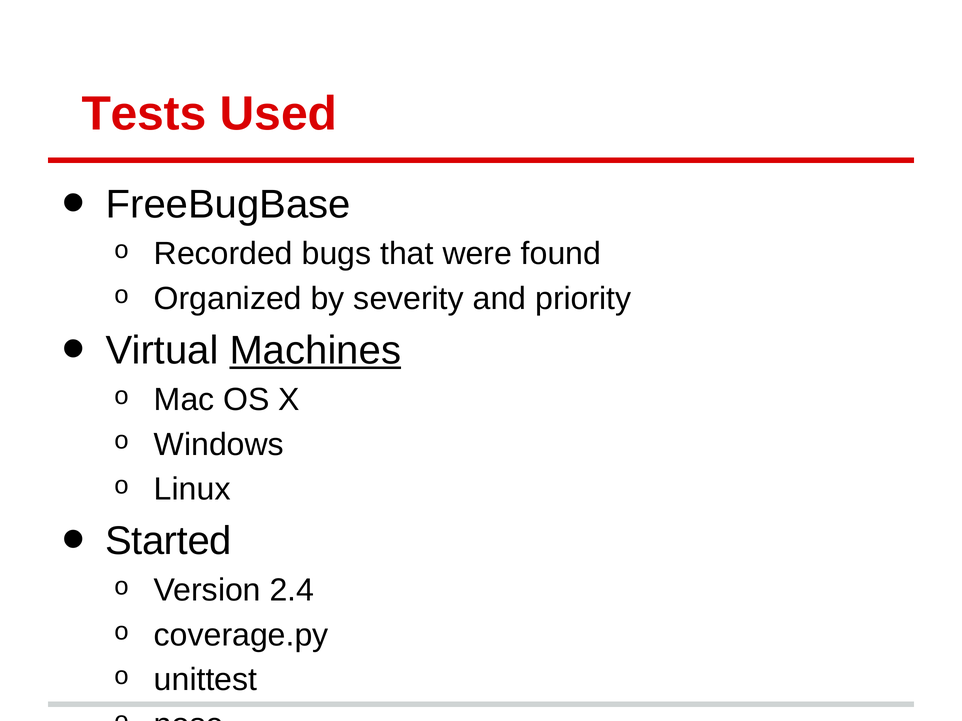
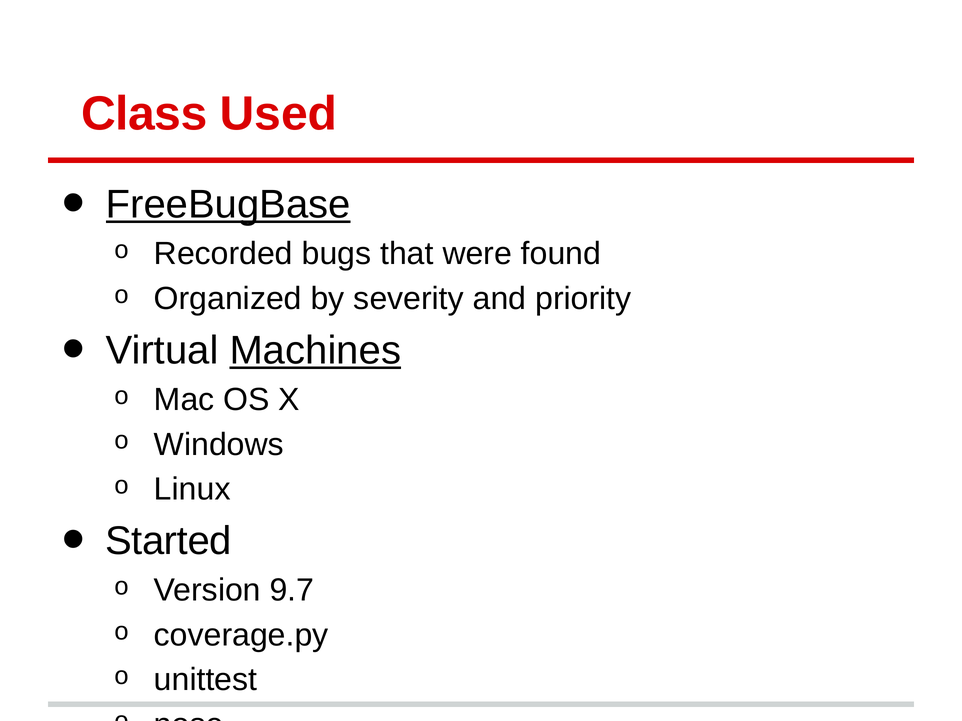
Tests: Tests -> Class
FreeBugBase underline: none -> present
2.4: 2.4 -> 9.7
